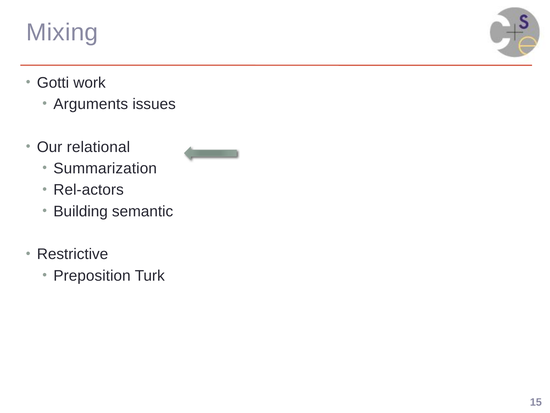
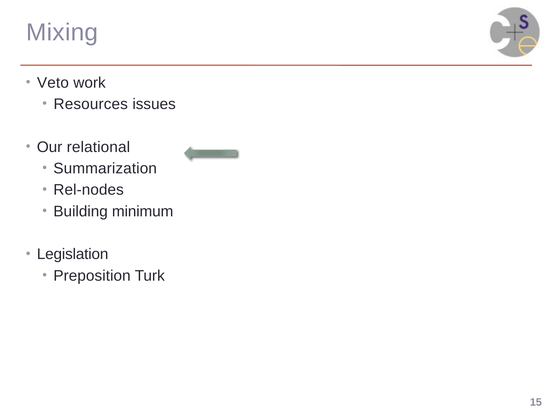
Gotti: Gotti -> Veto
Arguments: Arguments -> Resources
Rel-actors: Rel-actors -> Rel-nodes
semantic: semantic -> minimum
Restrictive: Restrictive -> Legislation
